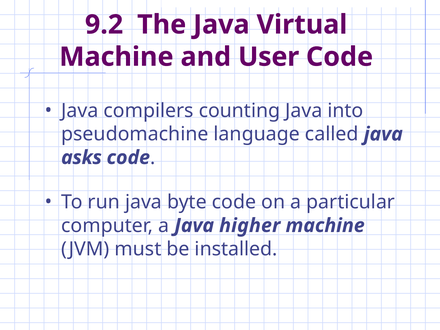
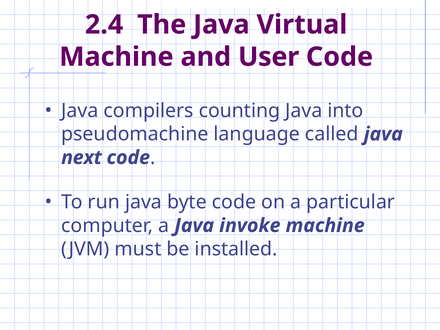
9.2: 9.2 -> 2.4
asks: asks -> next
higher: higher -> invoke
